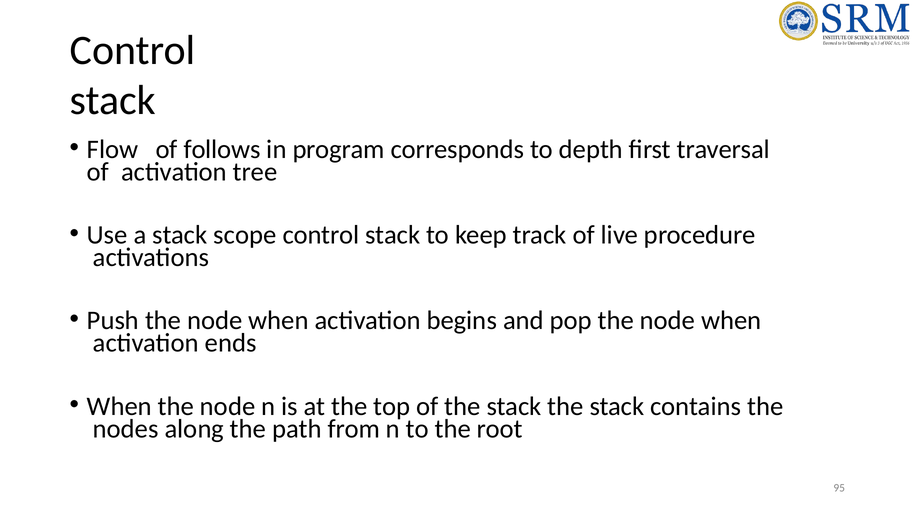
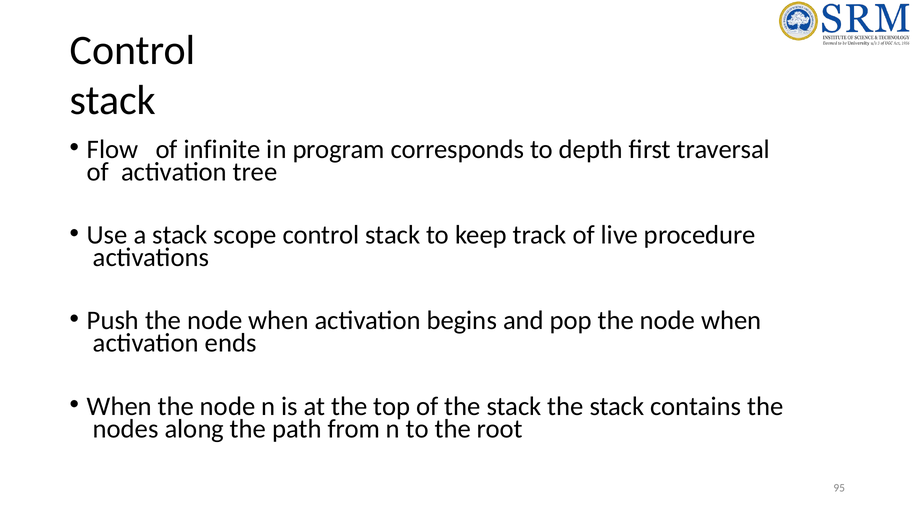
follows: follows -> infinite
